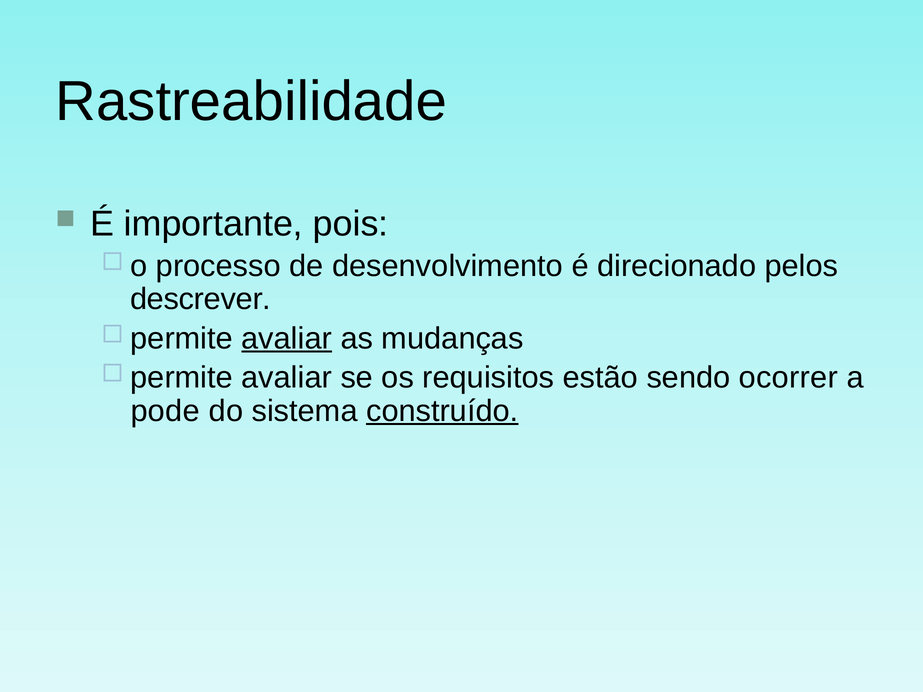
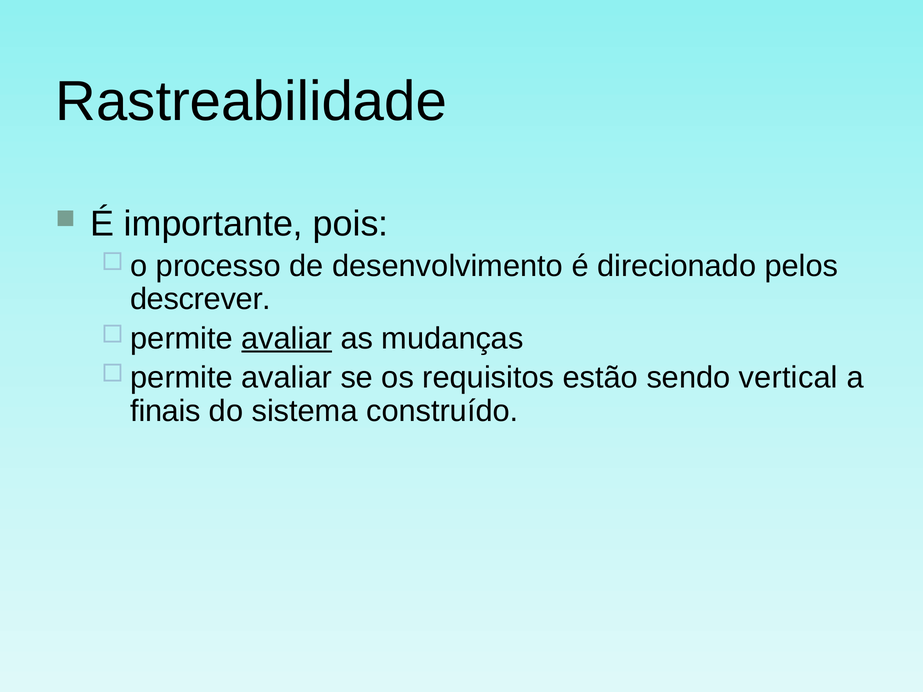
ocorrer: ocorrer -> vertical
pode: pode -> finais
construído underline: present -> none
